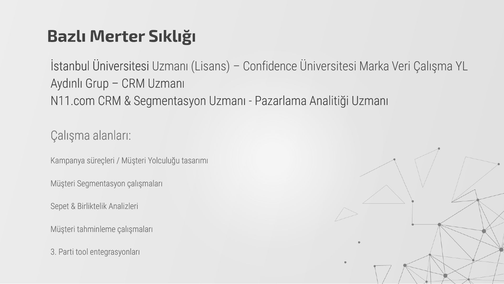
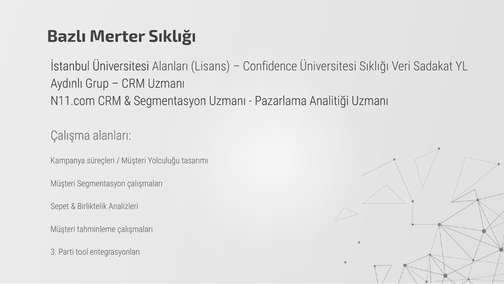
Uzmanı at (170, 66): Uzmanı -> Alanları
Üniversitesi Marka: Marka -> Sıklığı
Veri Çalışma: Çalışma -> Sadakat
